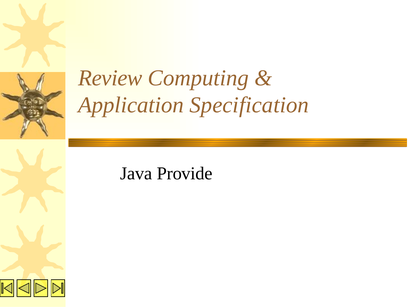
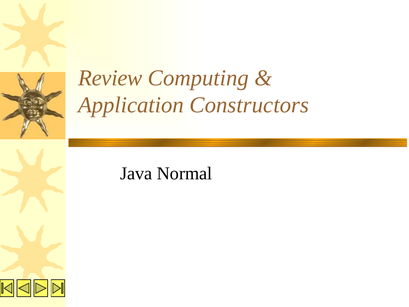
Specification: Specification -> Constructors
Provide: Provide -> Normal
